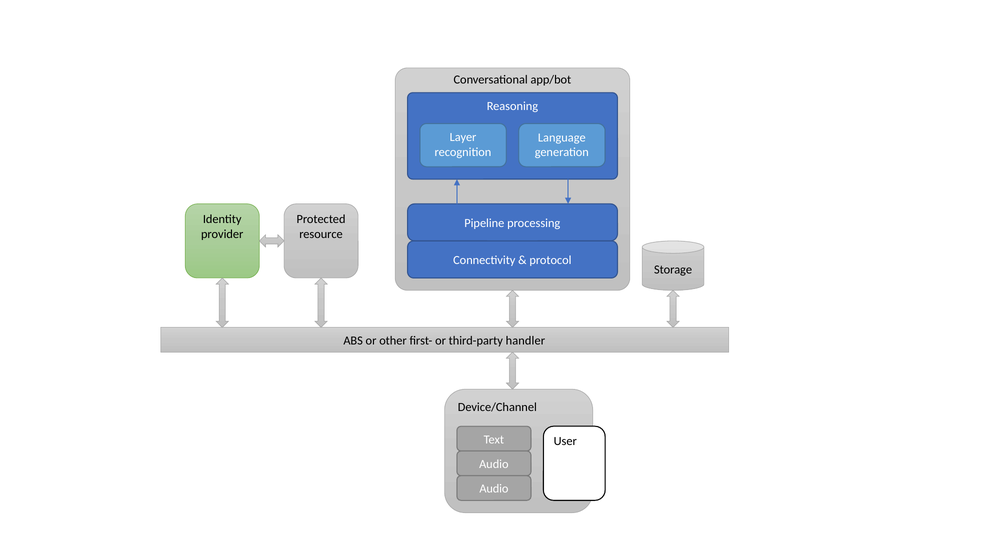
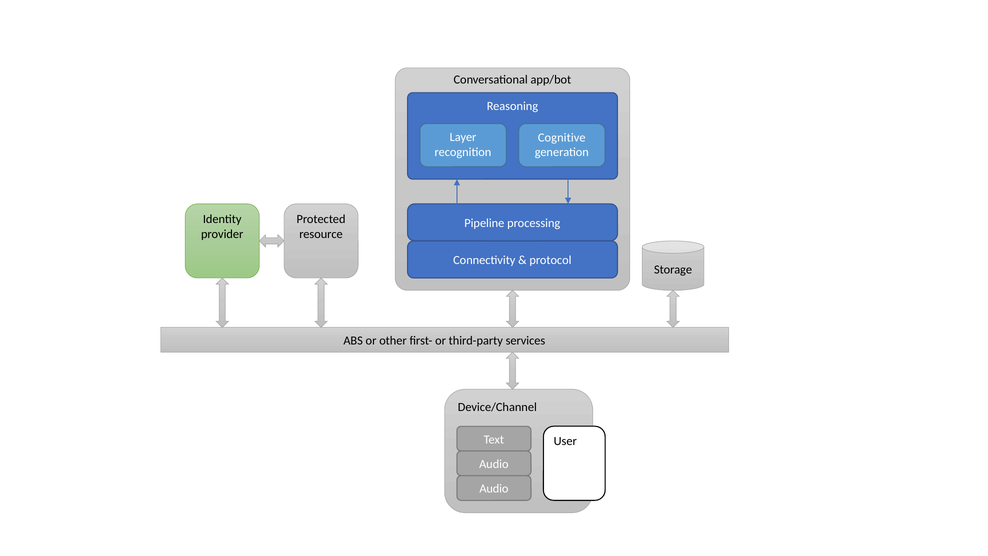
Language: Language -> Cognitive
handler: handler -> services
